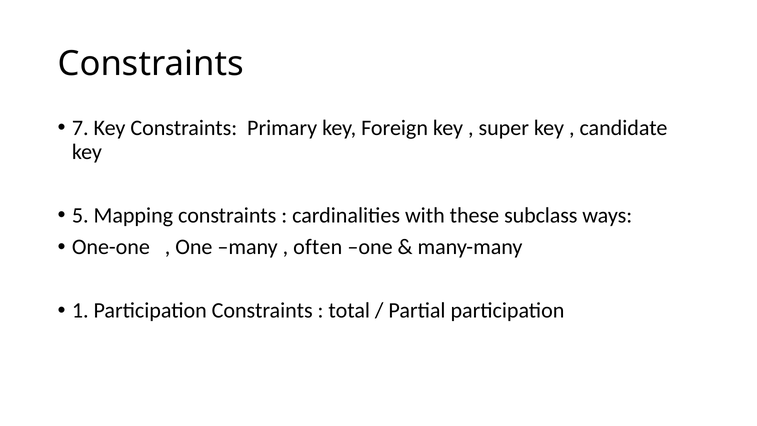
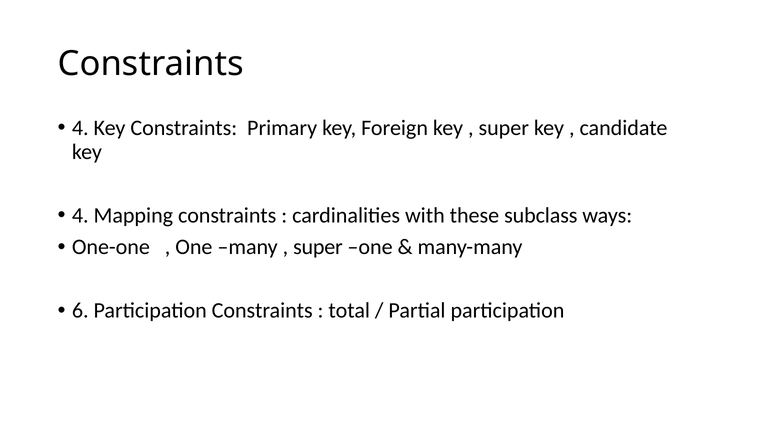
7 at (80, 128): 7 -> 4
5 at (80, 215): 5 -> 4
often at (318, 247): often -> super
1: 1 -> 6
